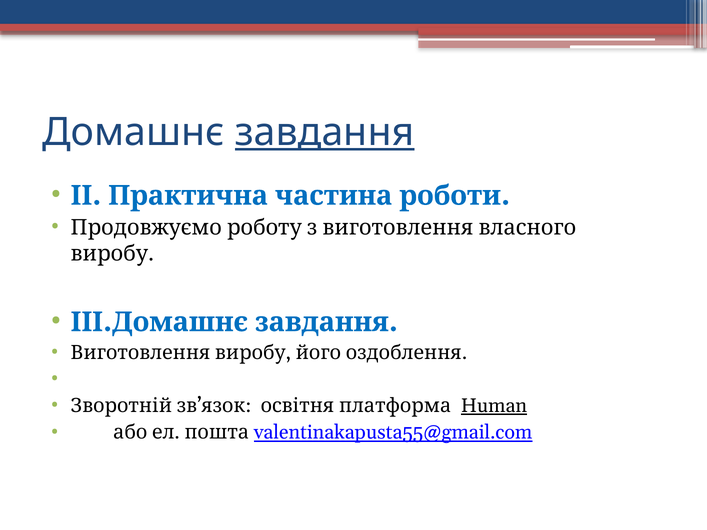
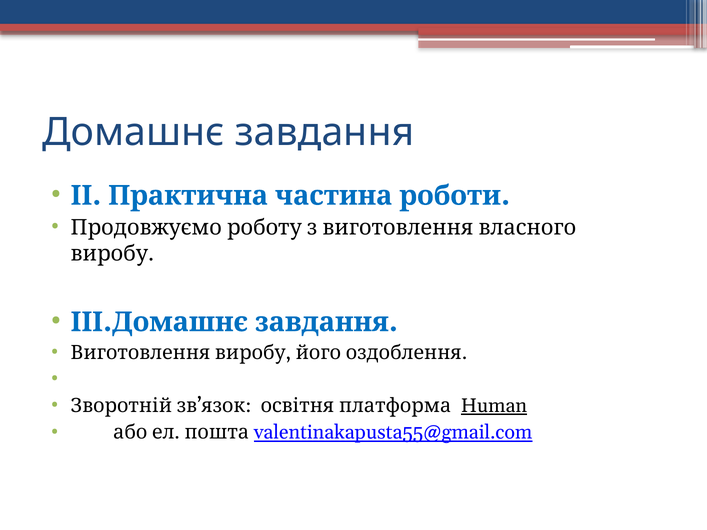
завдання at (325, 132) underline: present -> none
